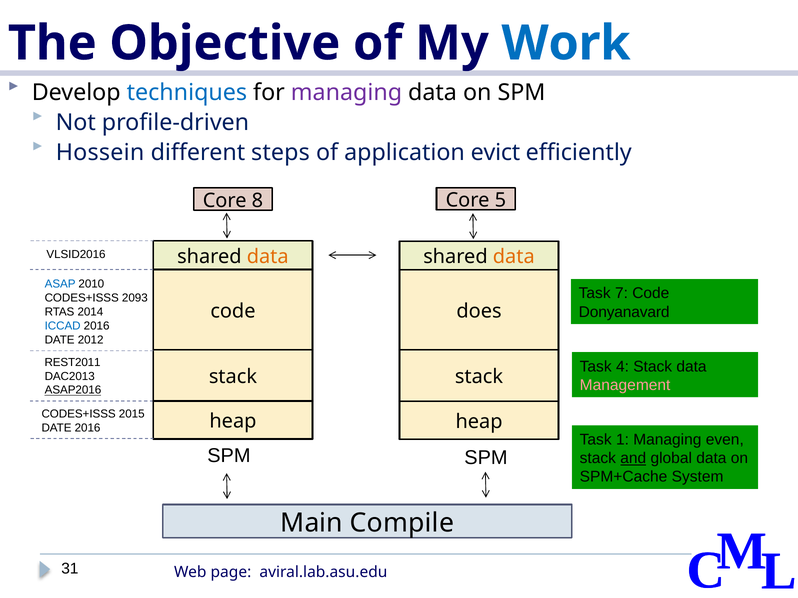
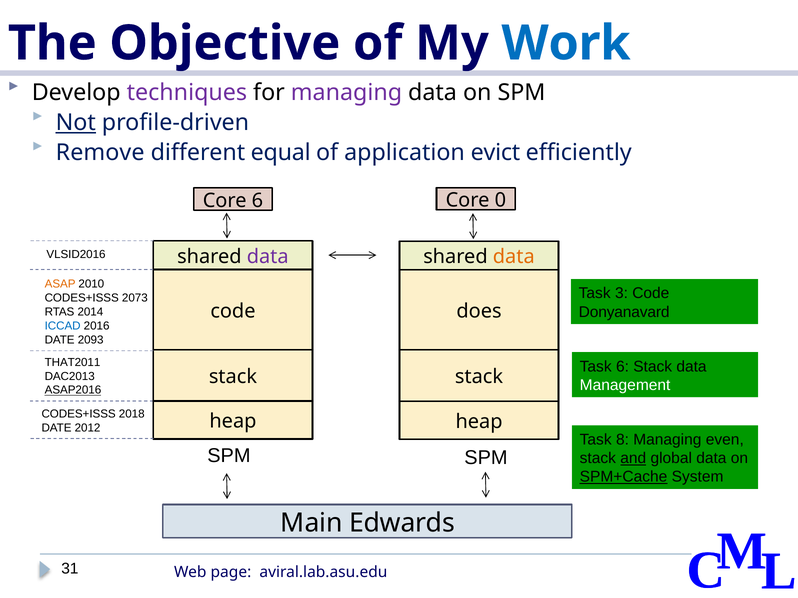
techniques colour: blue -> purple
Not underline: none -> present
Hossein: Hossein -> Remove
steps: steps -> equal
5: 5 -> 0
Core 8: 8 -> 6
data at (268, 257) colour: orange -> purple
ASAP colour: blue -> orange
7: 7 -> 3
2093: 2093 -> 2073
2012: 2012 -> 2093
REST2011: REST2011 -> THAT2011
Task 4: 4 -> 6
Management colour: pink -> white
2015: 2015 -> 2018
DATE 2016: 2016 -> 2012
1: 1 -> 8
SPM+Cache underline: none -> present
Compile: Compile -> Edwards
